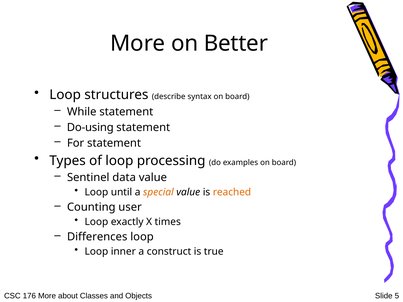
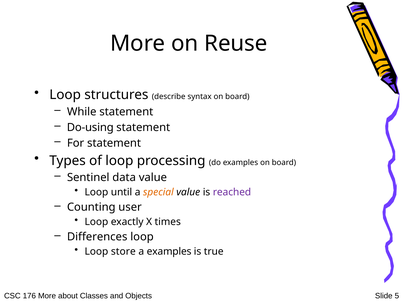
Better: Better -> Reuse
reached colour: orange -> purple
inner: inner -> store
a construct: construct -> examples
